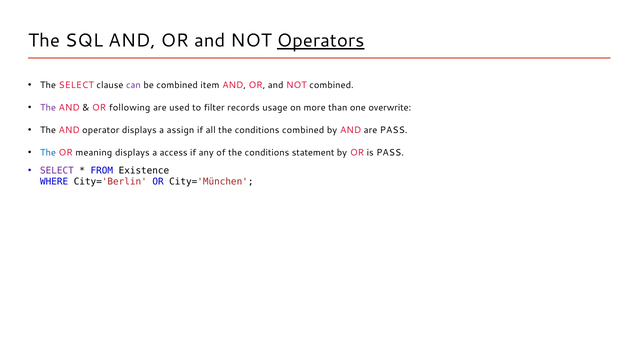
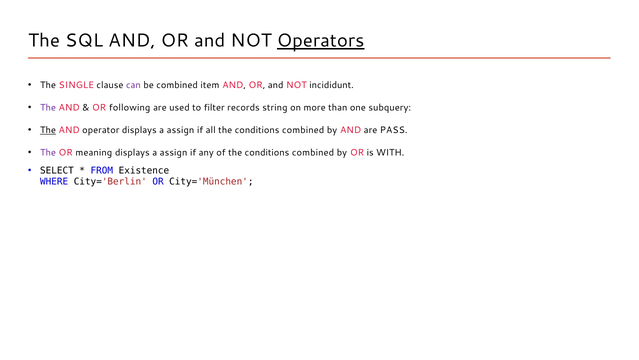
The SELECT: SELECT -> SINGLE
NOT combined: combined -> incididunt
usage: usage -> string
overwrite: overwrite -> subquery
The at (48, 130) underline: none -> present
The at (48, 152) colour: blue -> purple
access at (174, 152): access -> assign
of the conditions statement: statement -> combined
is PASS: PASS -> WITH
SELECT at (57, 170) colour: purple -> black
